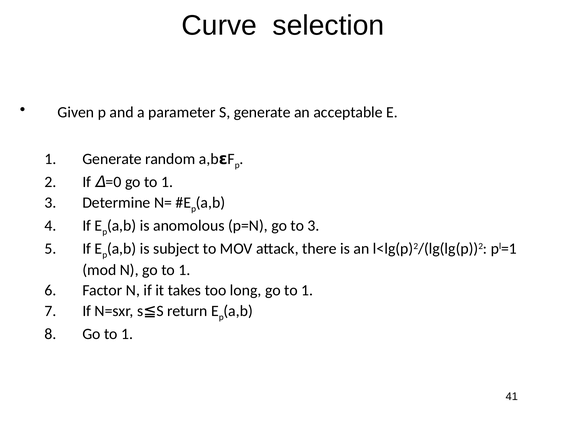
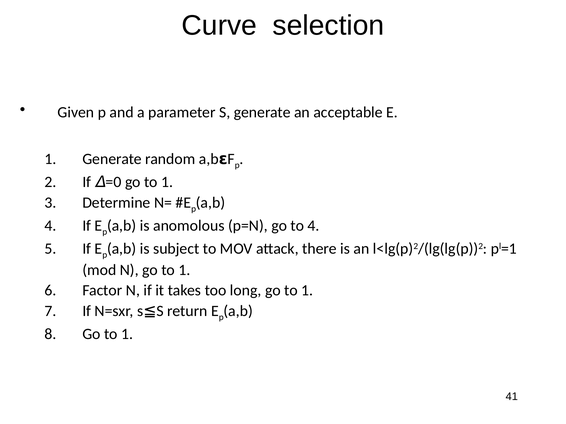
to 3: 3 -> 4
